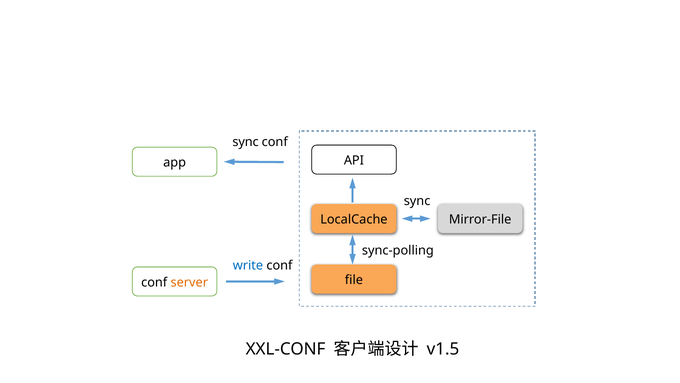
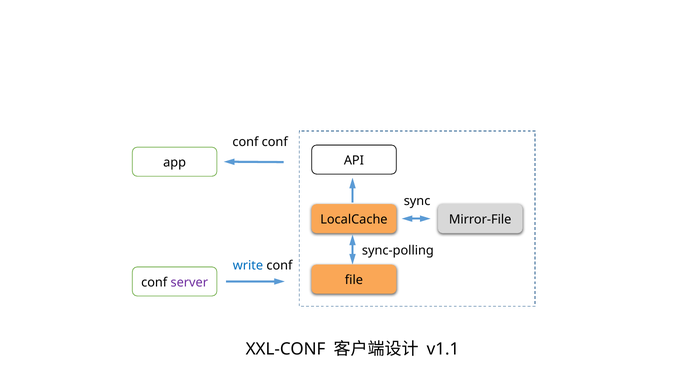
sync at (246, 142): sync -> conf
server colour: orange -> purple
v1.5: v1.5 -> v1.1
